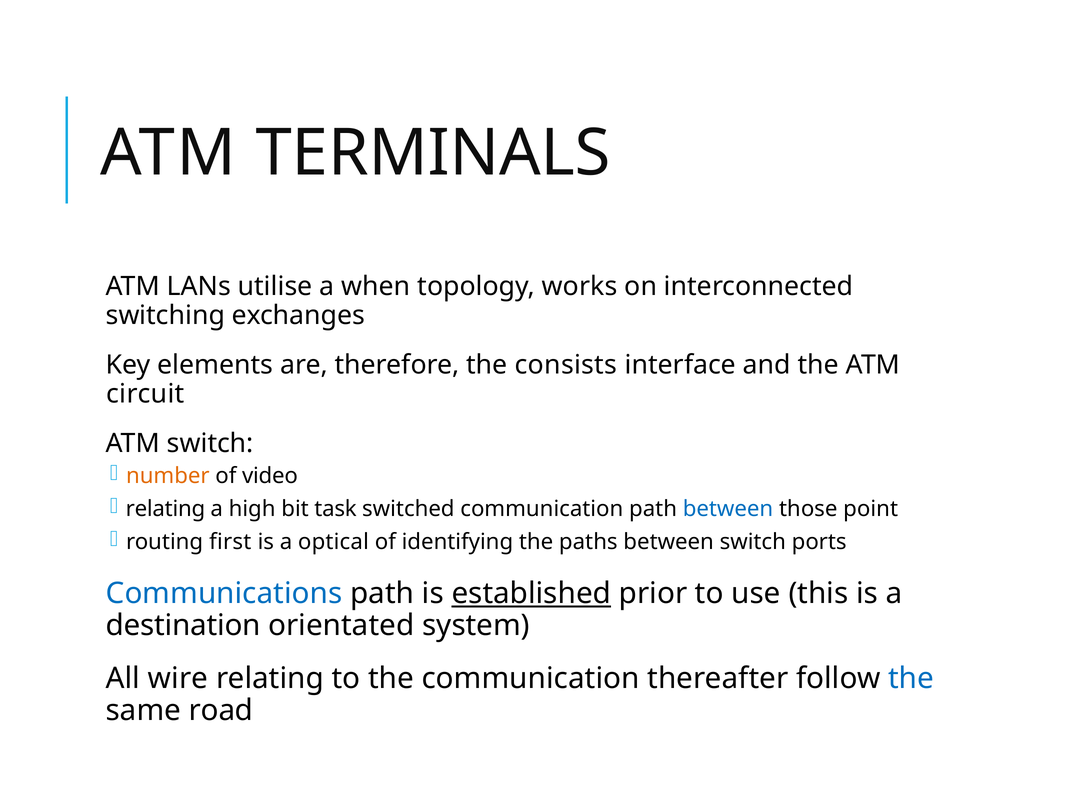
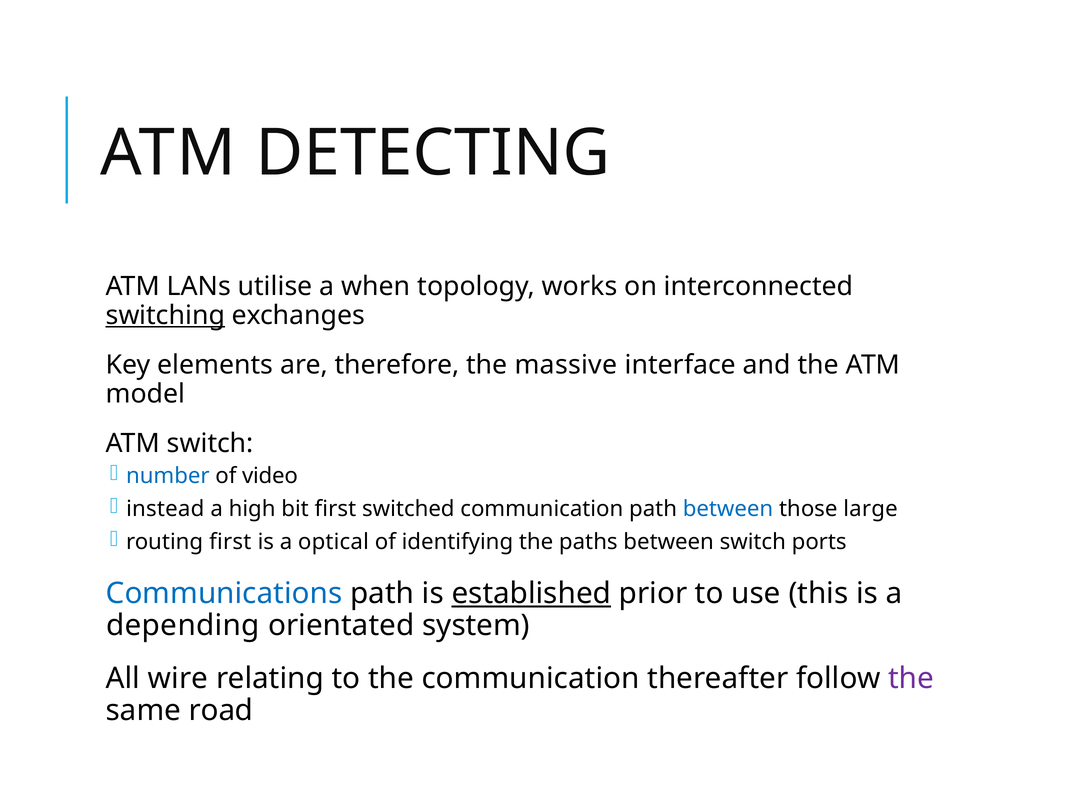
TERMINALS: TERMINALS -> DETECTING
switching underline: none -> present
consists: consists -> massive
circuit: circuit -> model
number colour: orange -> blue
relating at (165, 509): relating -> instead
bit task: task -> first
point: point -> large
destination: destination -> depending
the at (911, 678) colour: blue -> purple
